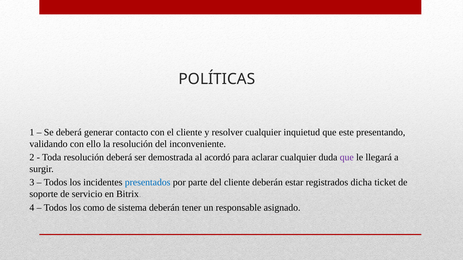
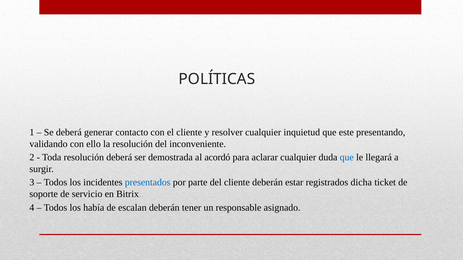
que at (347, 158) colour: purple -> blue
como: como -> había
sistema: sistema -> escalan
